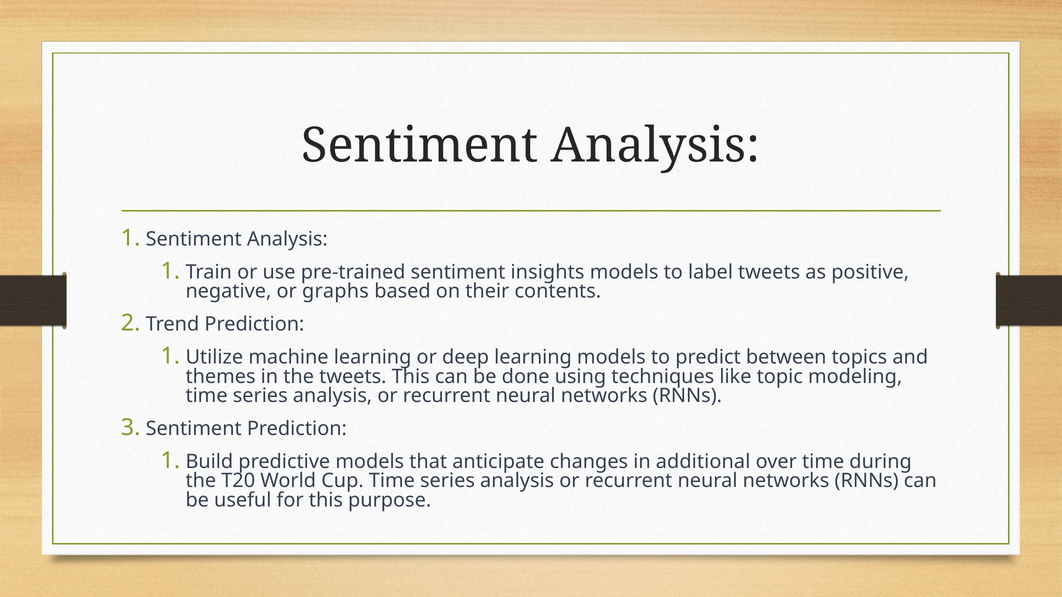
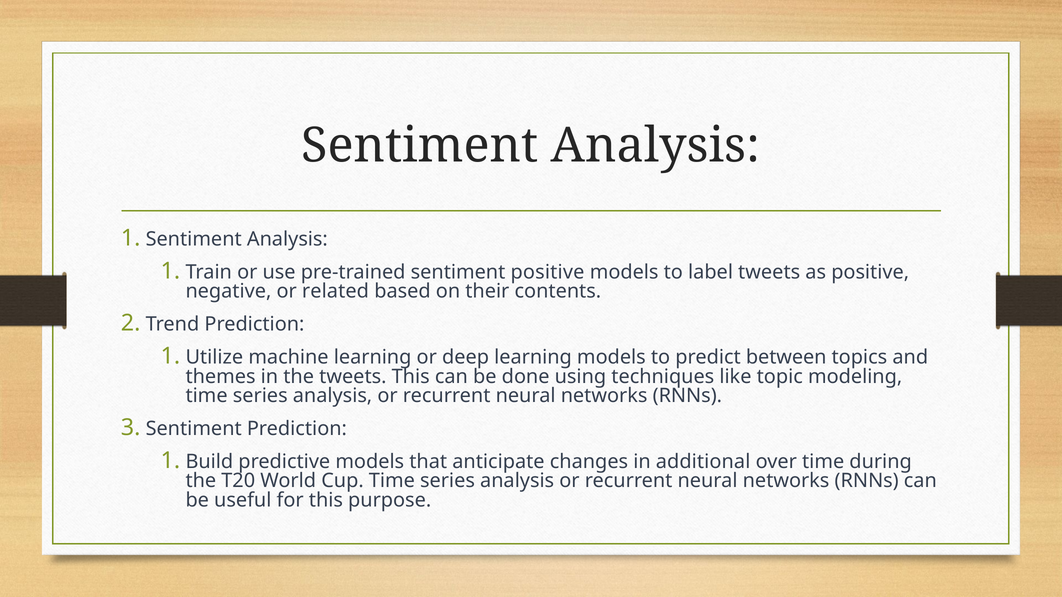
sentiment insights: insights -> positive
graphs: graphs -> related
